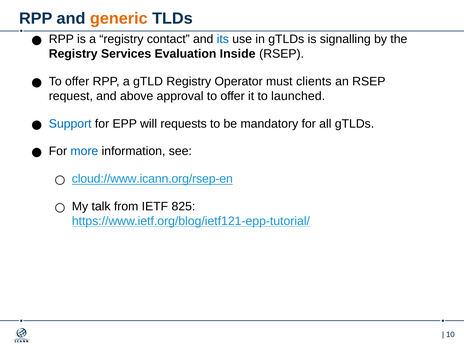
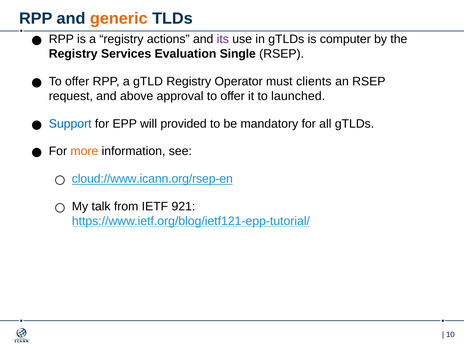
contact: contact -> actions
its colour: blue -> purple
signalling: signalling -> computer
Inside: Inside -> Single
requests: requests -> provided
more colour: blue -> orange
825: 825 -> 921
